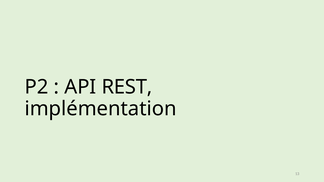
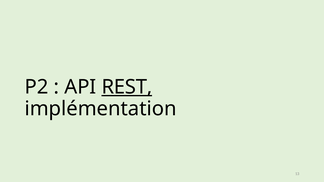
REST underline: none -> present
